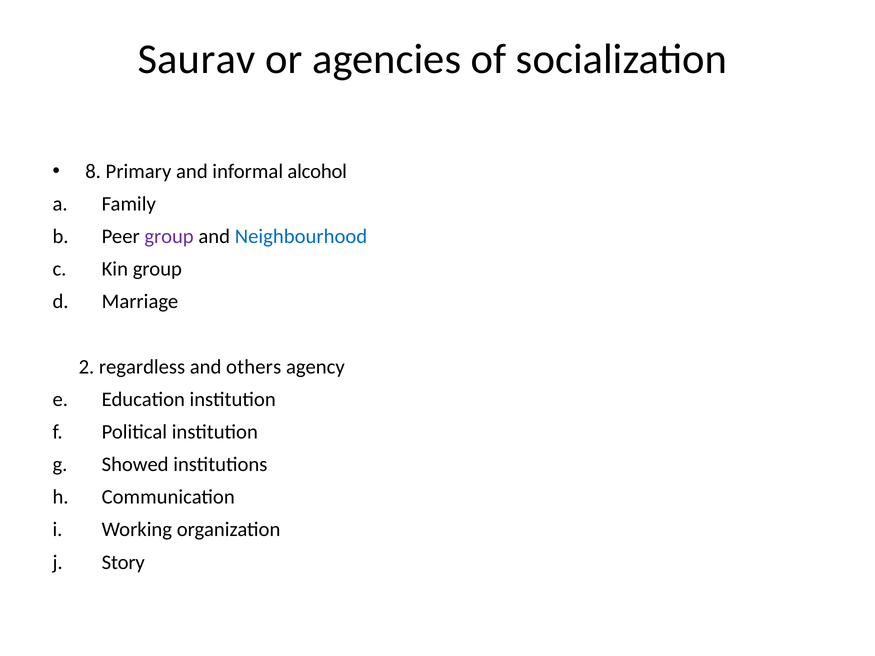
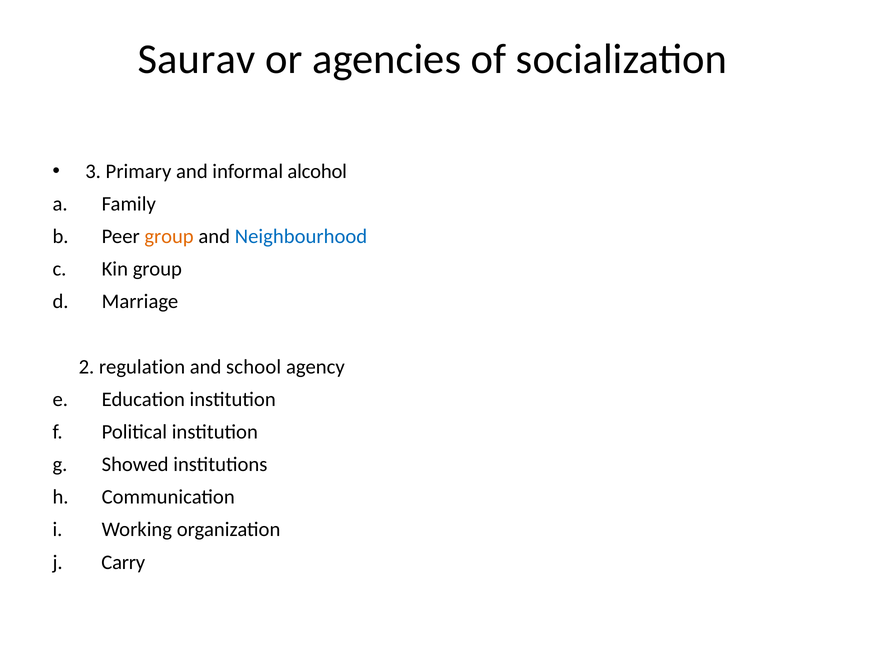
8: 8 -> 3
group at (169, 237) colour: purple -> orange
regardless: regardless -> regulation
others: others -> school
Story: Story -> Carry
